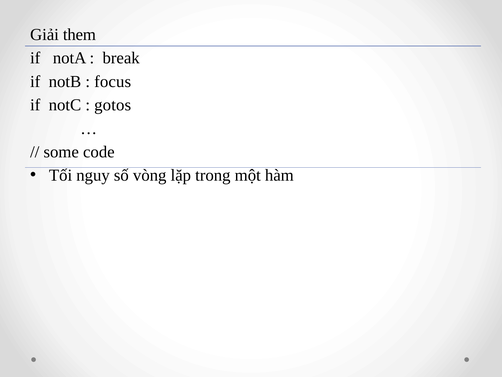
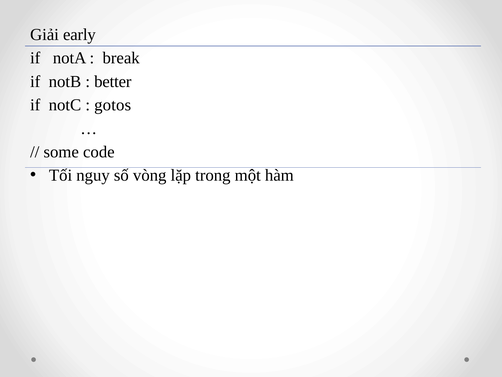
them: them -> early
focus: focus -> better
